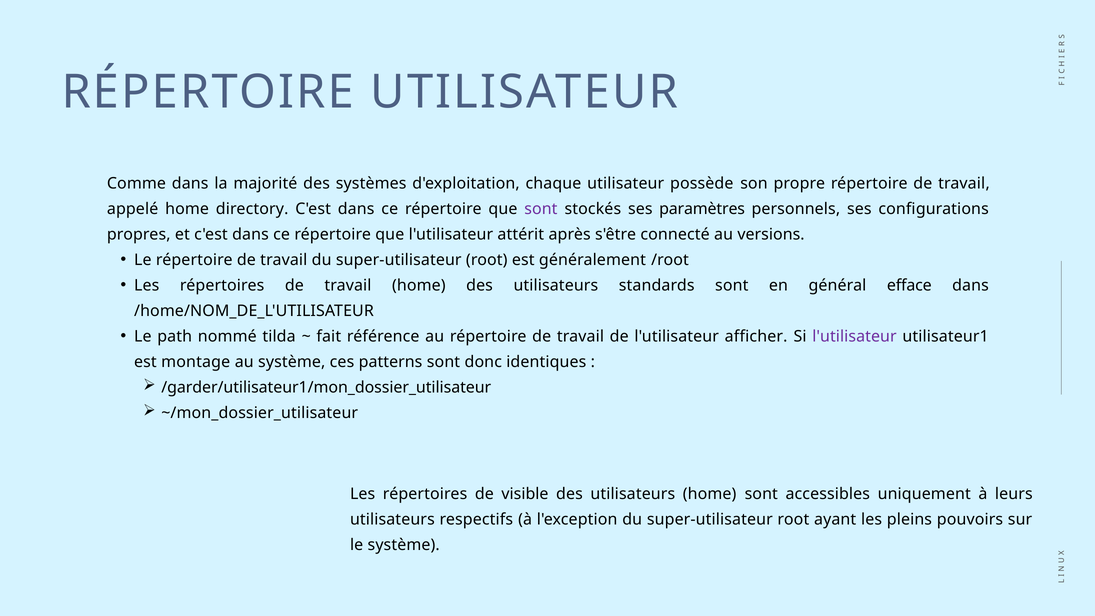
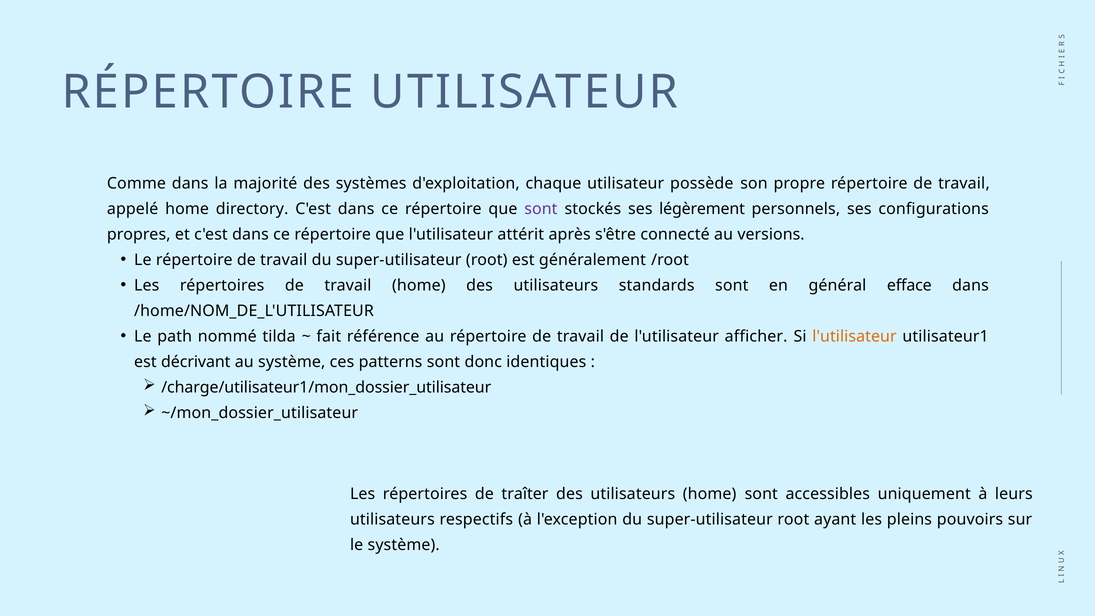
paramètres: paramètres -> légèrement
l'utilisateur at (854, 336) colour: purple -> orange
montage: montage -> décrivant
/garder/utilisateur1/mon_dossier_utilisateur: /garder/utilisateur1/mon_dossier_utilisateur -> /charge/utilisateur1/mon_dossier_utilisateur
visible: visible -> traîter
